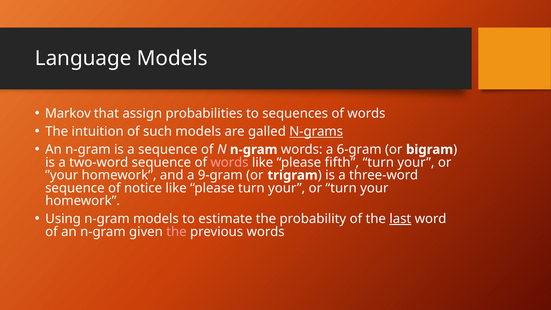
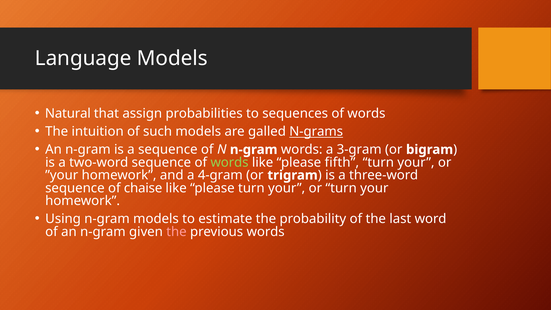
Markov: Markov -> Natural
6-gram: 6-gram -> 3-gram
words at (230, 162) colour: pink -> light green
9-gram: 9-gram -> 4-gram
notice: notice -> chaise
last underline: present -> none
